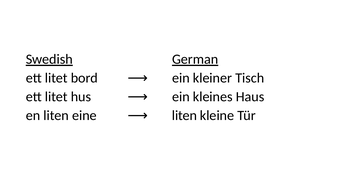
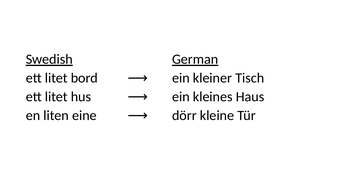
liten at (184, 116): liten -> dörr
